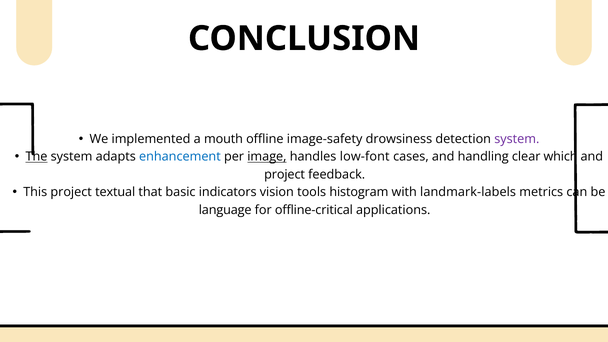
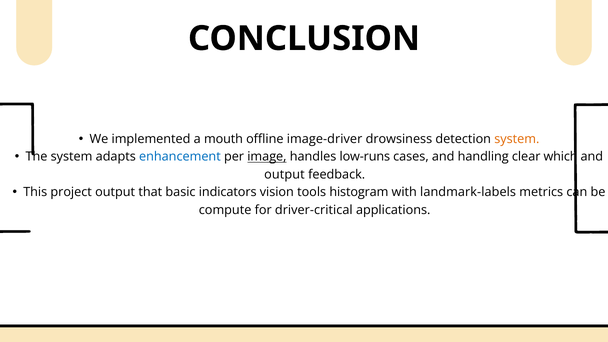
image-safety: image-safety -> image-driver
system at (517, 139) colour: purple -> orange
The underline: present -> none
low-font: low-font -> low-runs
project at (285, 174): project -> output
project textual: textual -> output
language: language -> compute
offline-critical: offline-critical -> driver-critical
